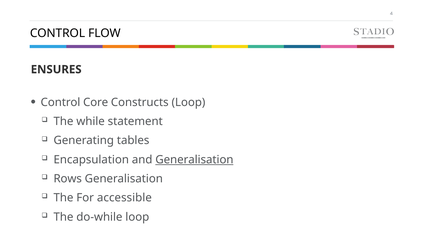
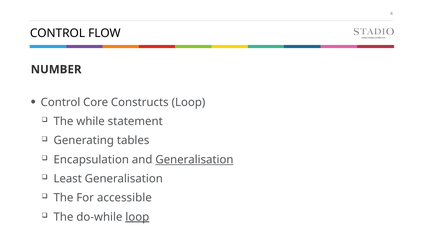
ENSURES: ENSURES -> NUMBER
Rows: Rows -> Least
loop at (137, 217) underline: none -> present
